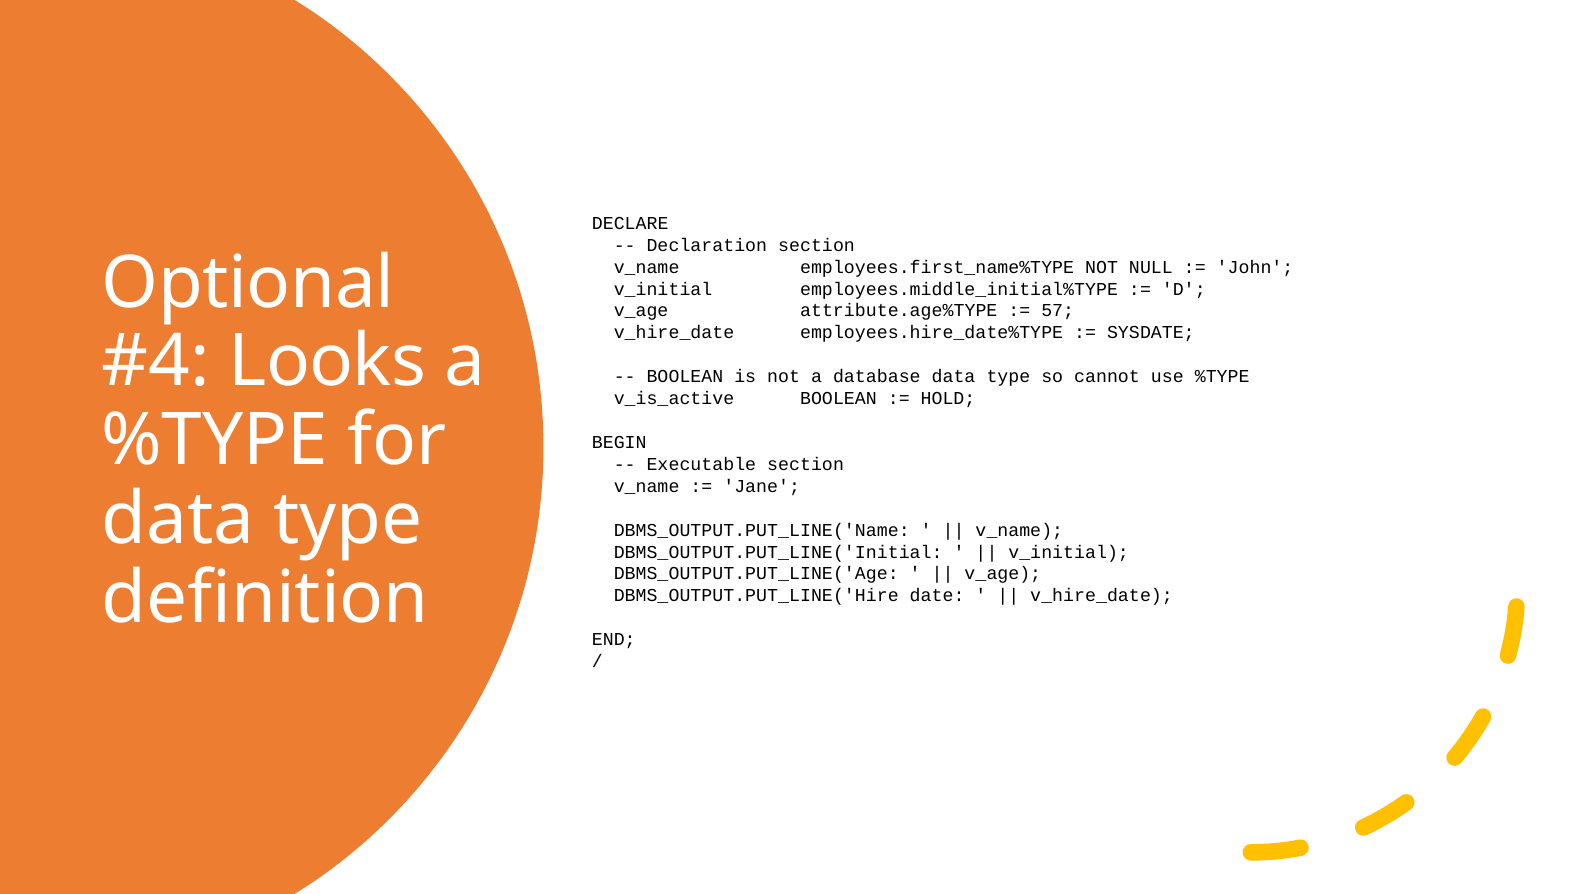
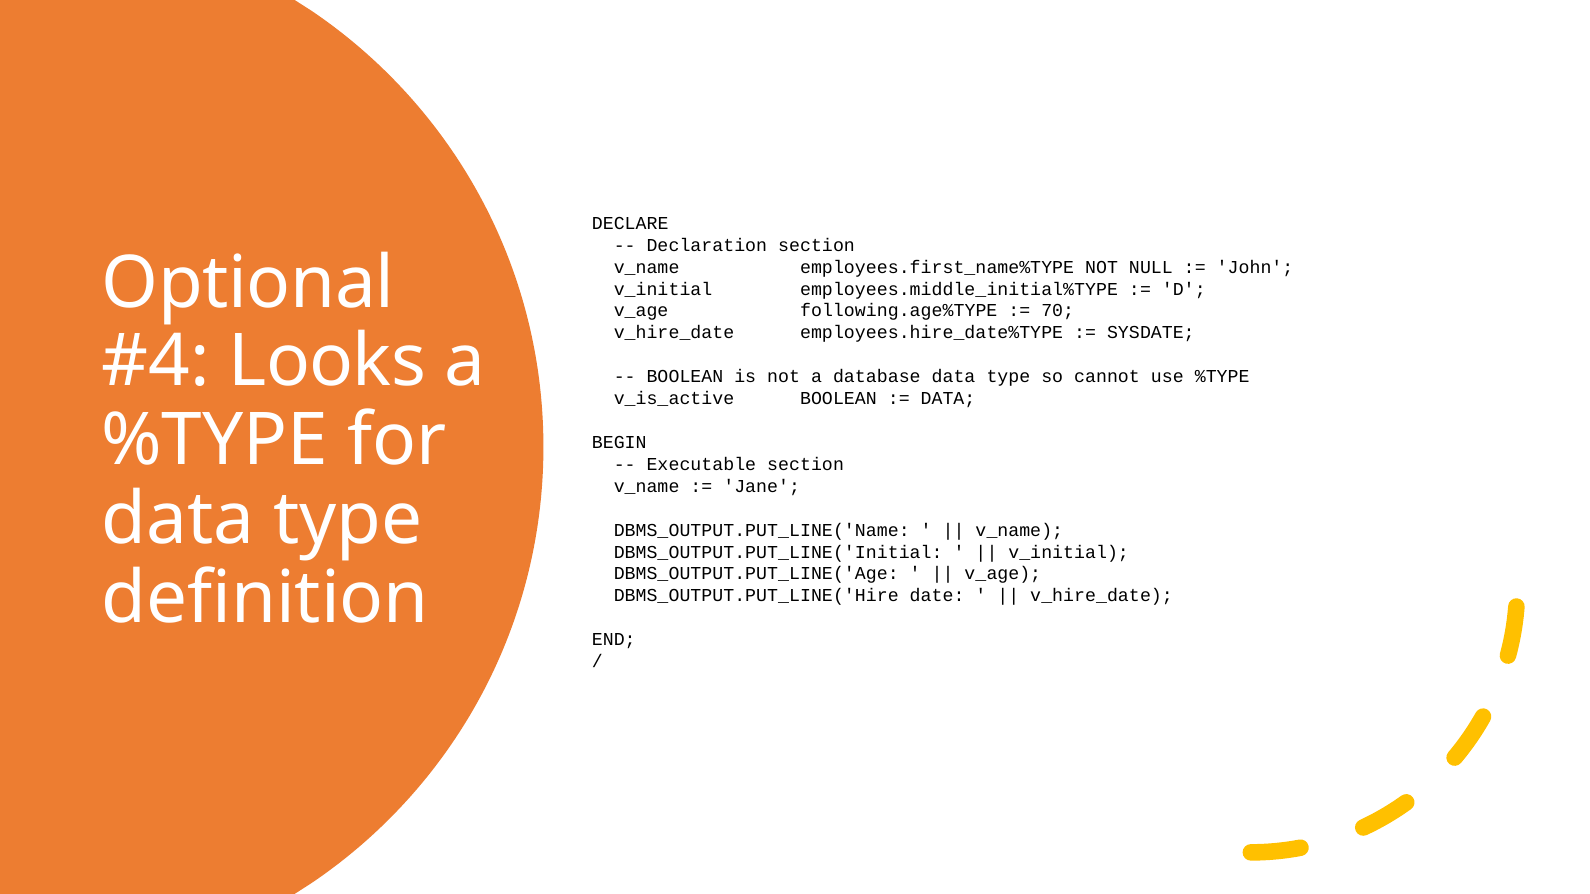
attribute.age%TYPE: attribute.age%TYPE -> following.age%TYPE
57: 57 -> 70
HOLD at (948, 399): HOLD -> DATA
